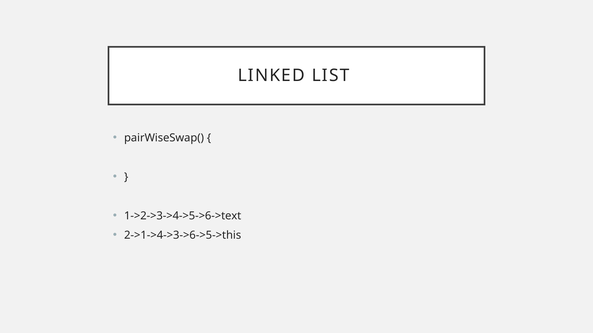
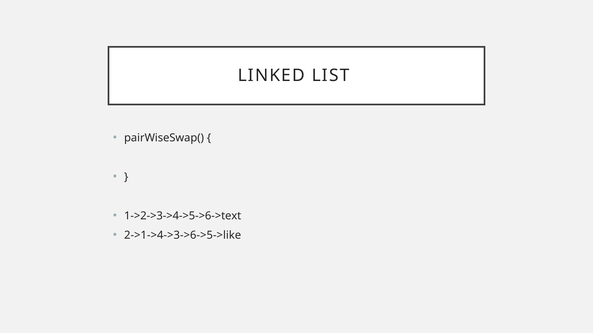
2->1->4->3->6->5->this: 2->1->4->3->6->5->this -> 2->1->4->3->6->5->like
